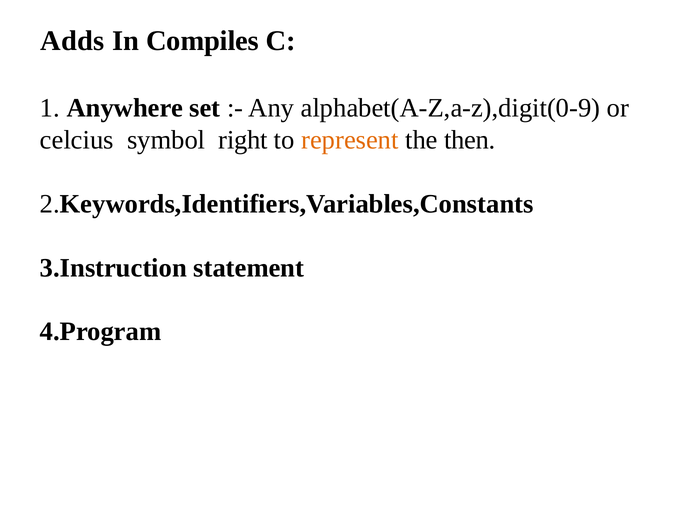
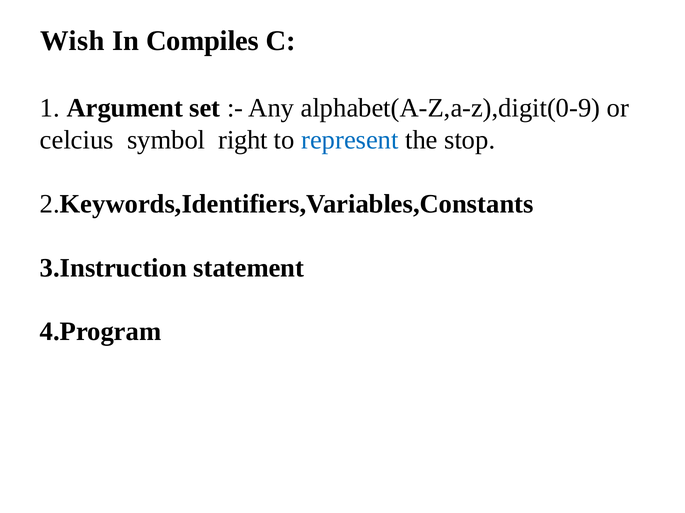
Adds: Adds -> Wish
Anywhere: Anywhere -> Argument
represent colour: orange -> blue
then: then -> stop
